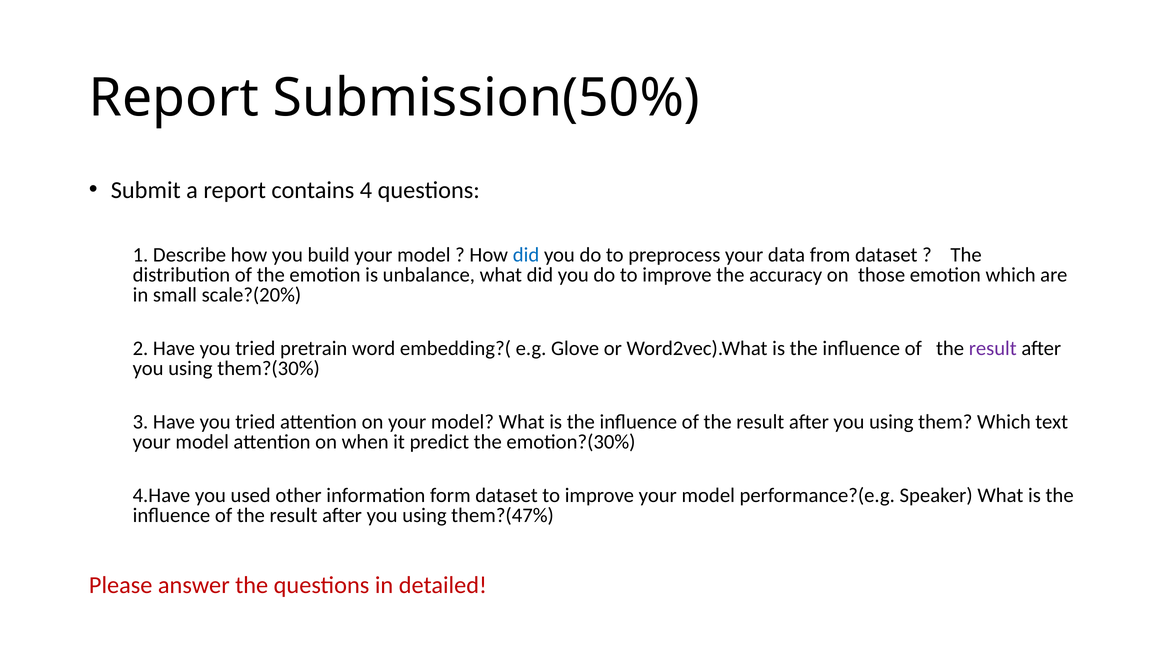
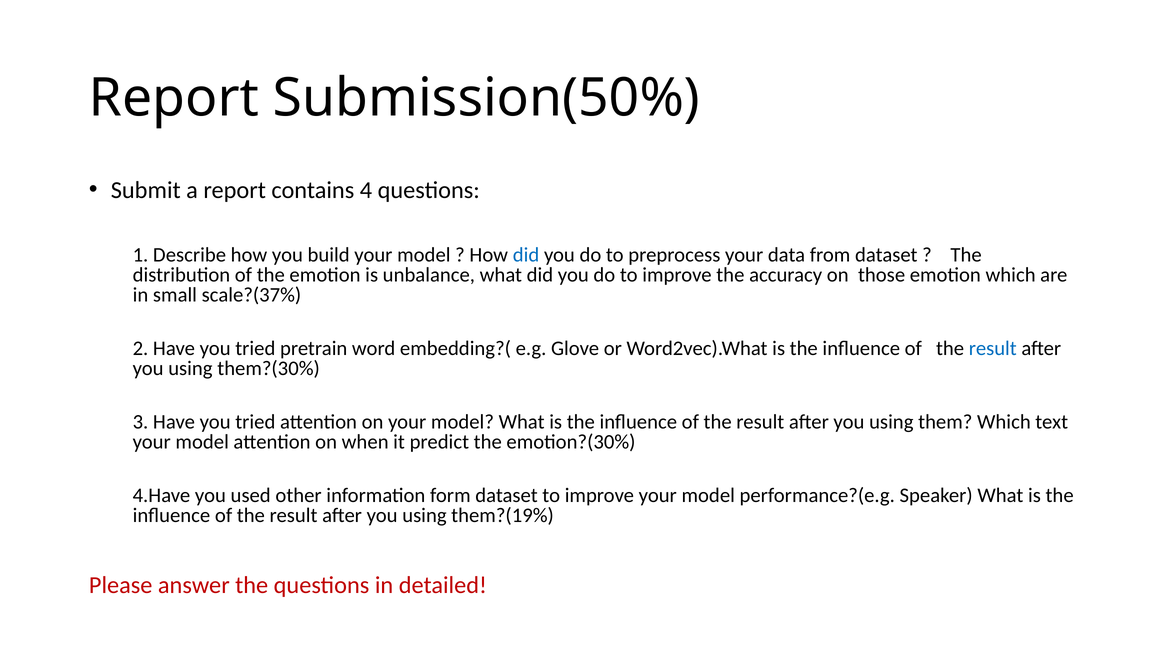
scale?(20%: scale?(20% -> scale?(37%
result at (993, 348) colour: purple -> blue
them?(47%: them?(47% -> them?(19%
